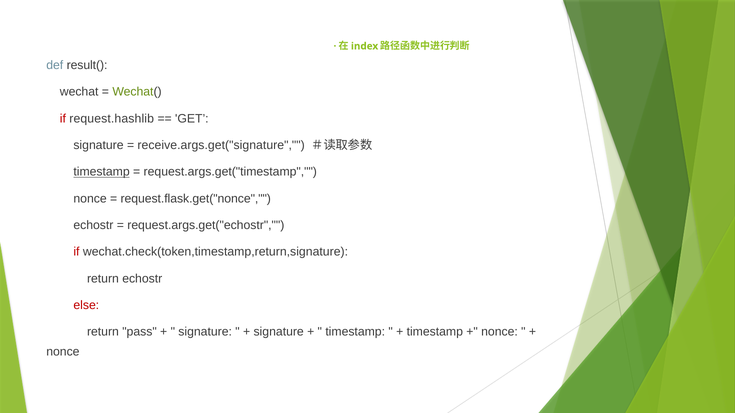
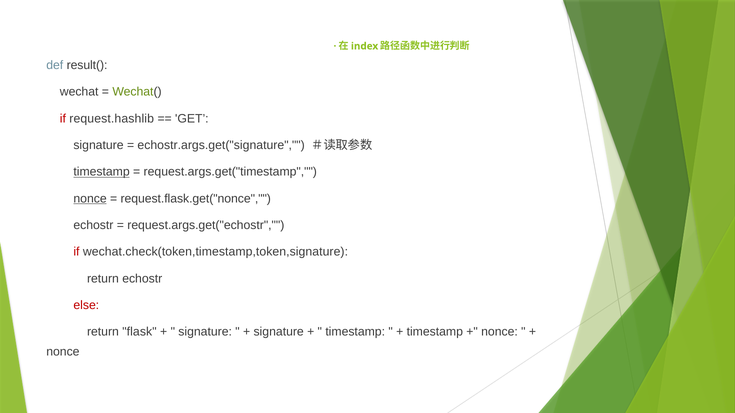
receive.args.get("signature: receive.args.get("signature -> echostr.args.get("signature
nonce at (90, 199) underline: none -> present
wechat.check(token,timestamp,return,signature: wechat.check(token,timestamp,return,signature -> wechat.check(token,timestamp,token,signature
pass: pass -> flask
